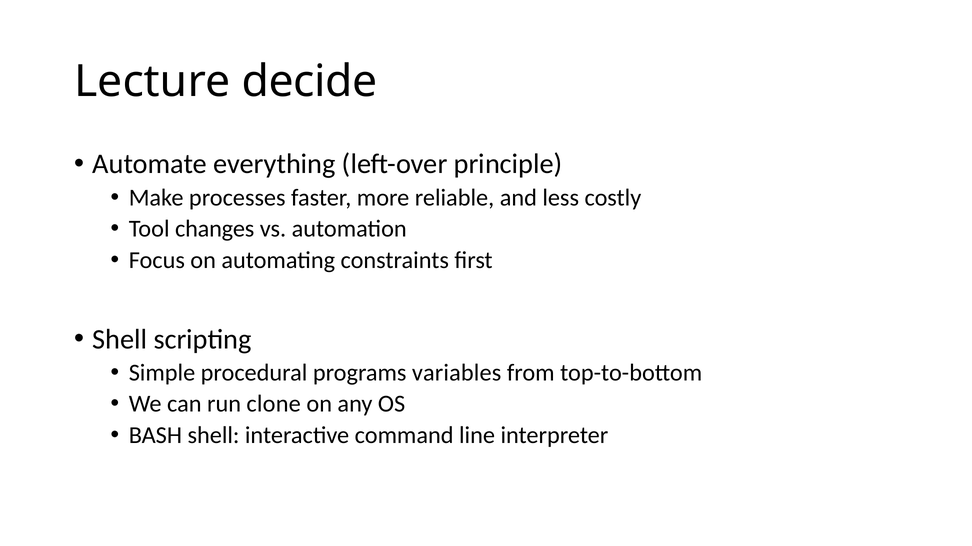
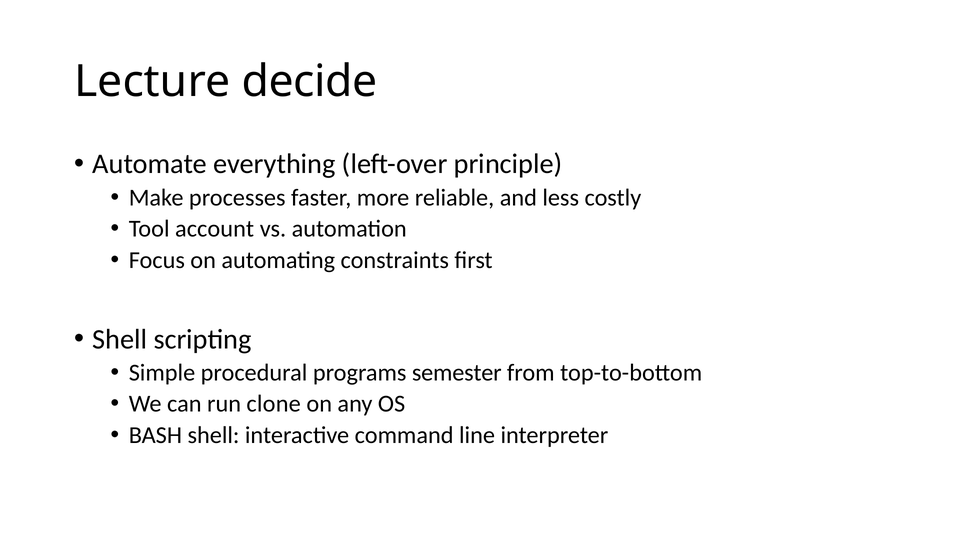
changes: changes -> account
variables: variables -> semester
